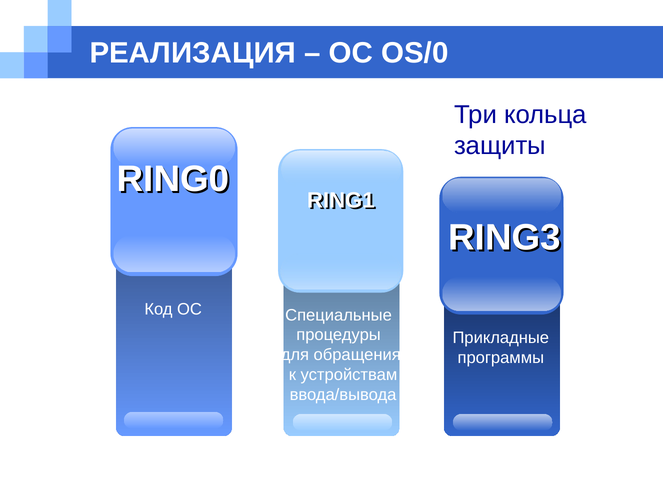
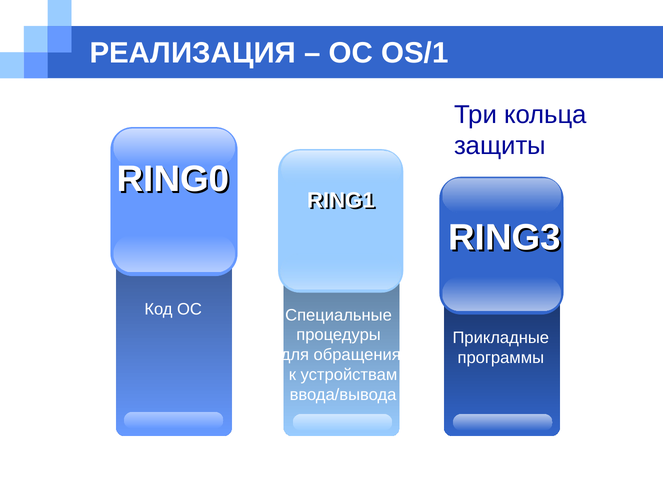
OS/0: OS/0 -> OS/1
